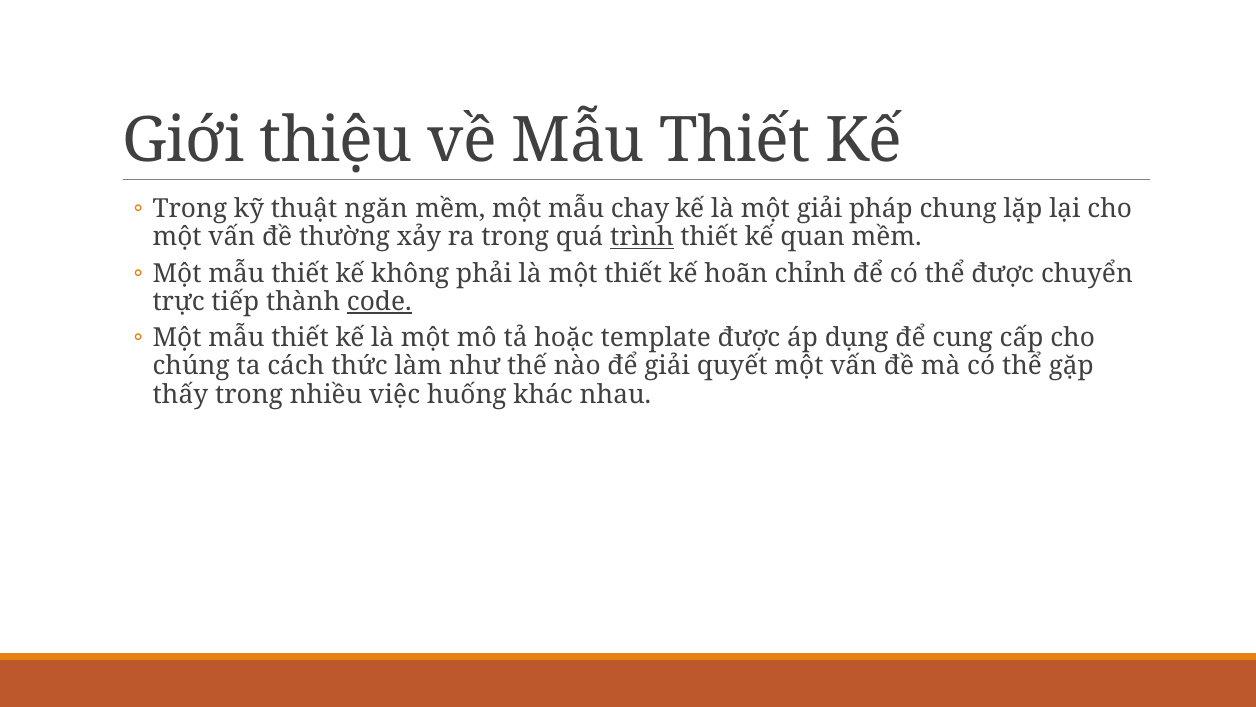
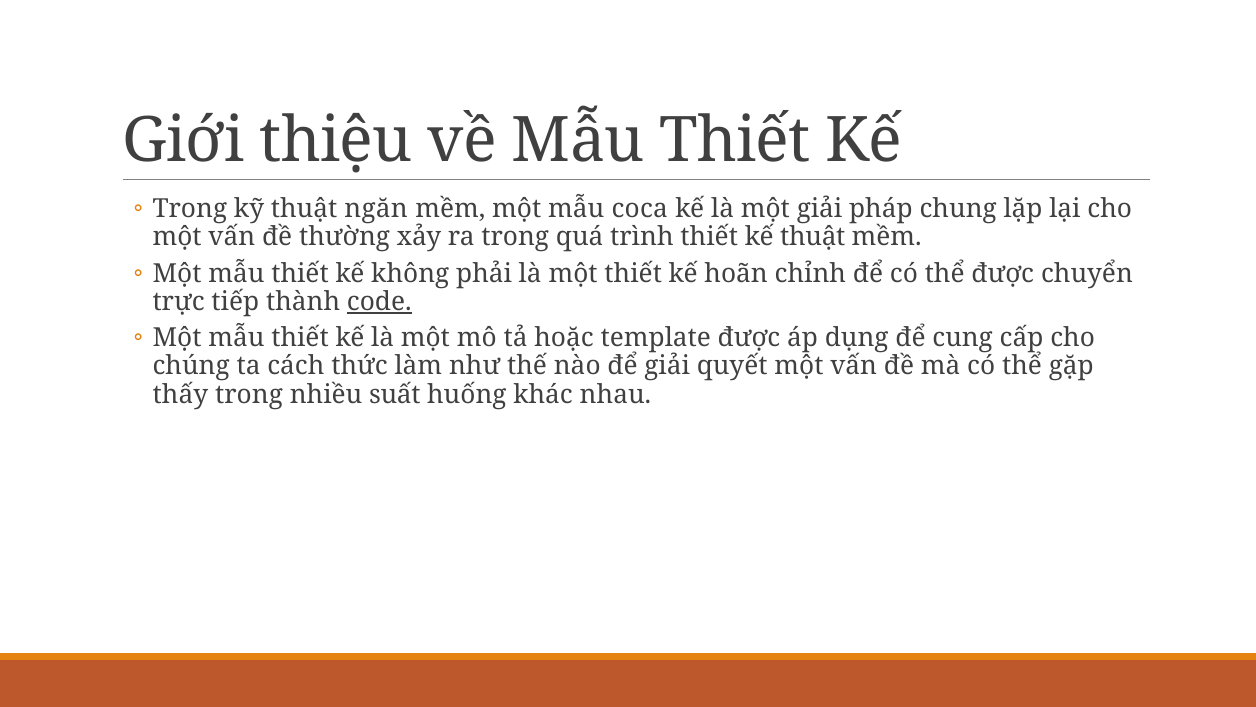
chay: chay -> coca
trình underline: present -> none
kế quan: quan -> thuật
việc: việc -> suất
